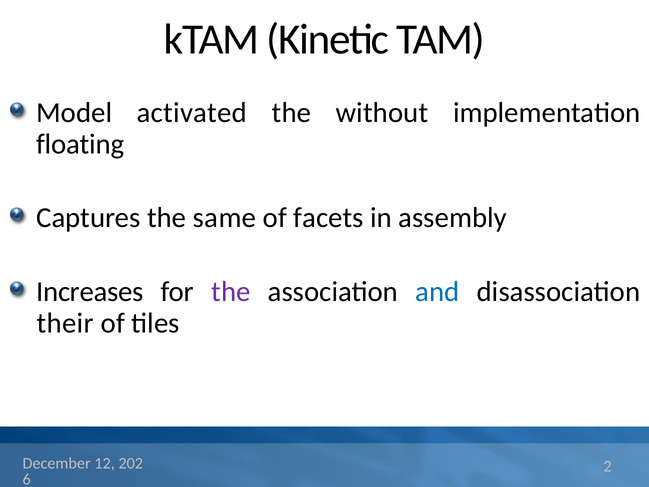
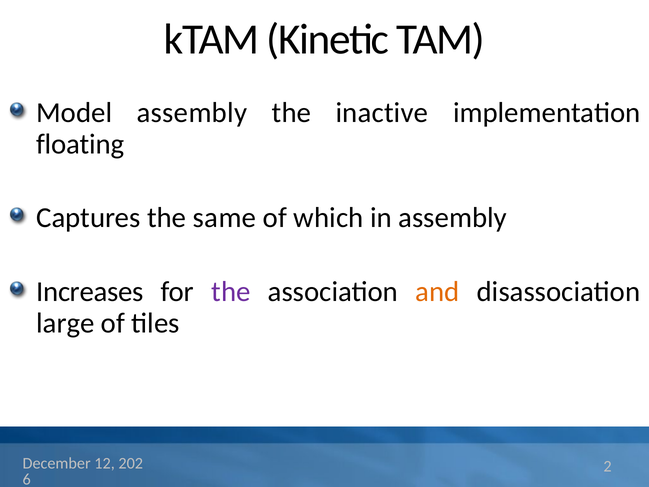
Model activated: activated -> assembly
without: without -> inactive
facets: facets -> which
and colour: blue -> orange
their: their -> large
